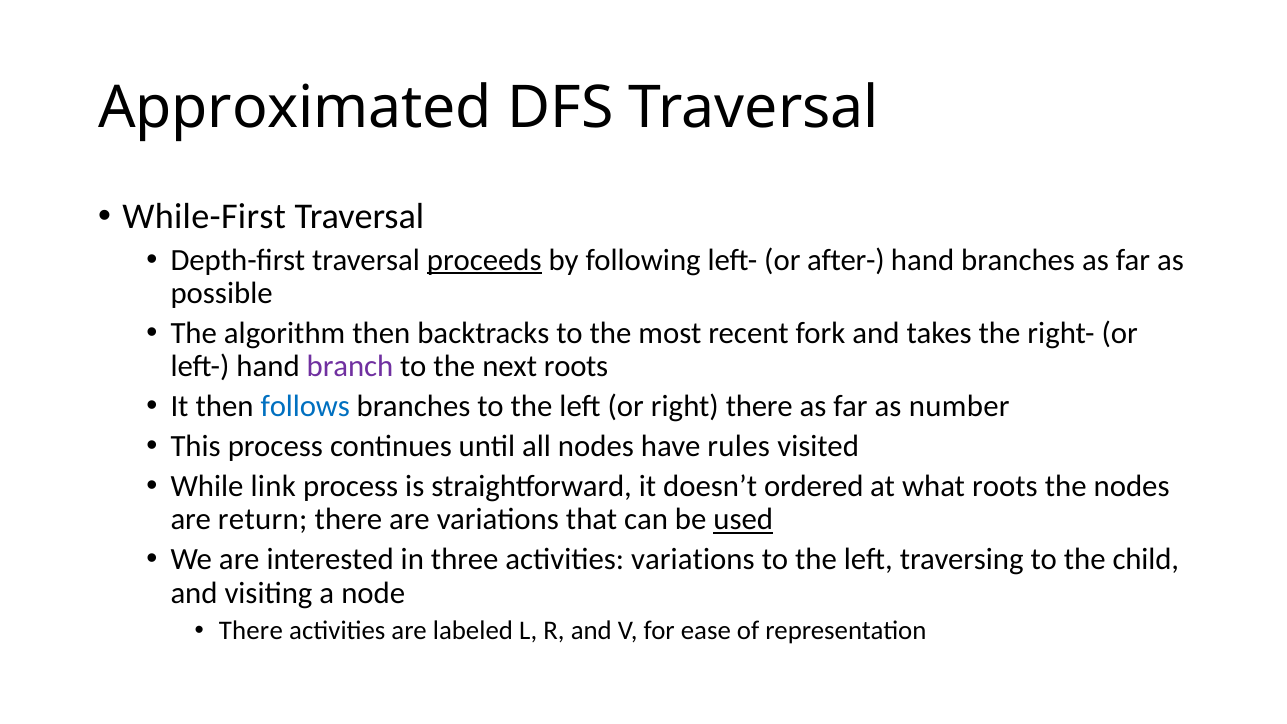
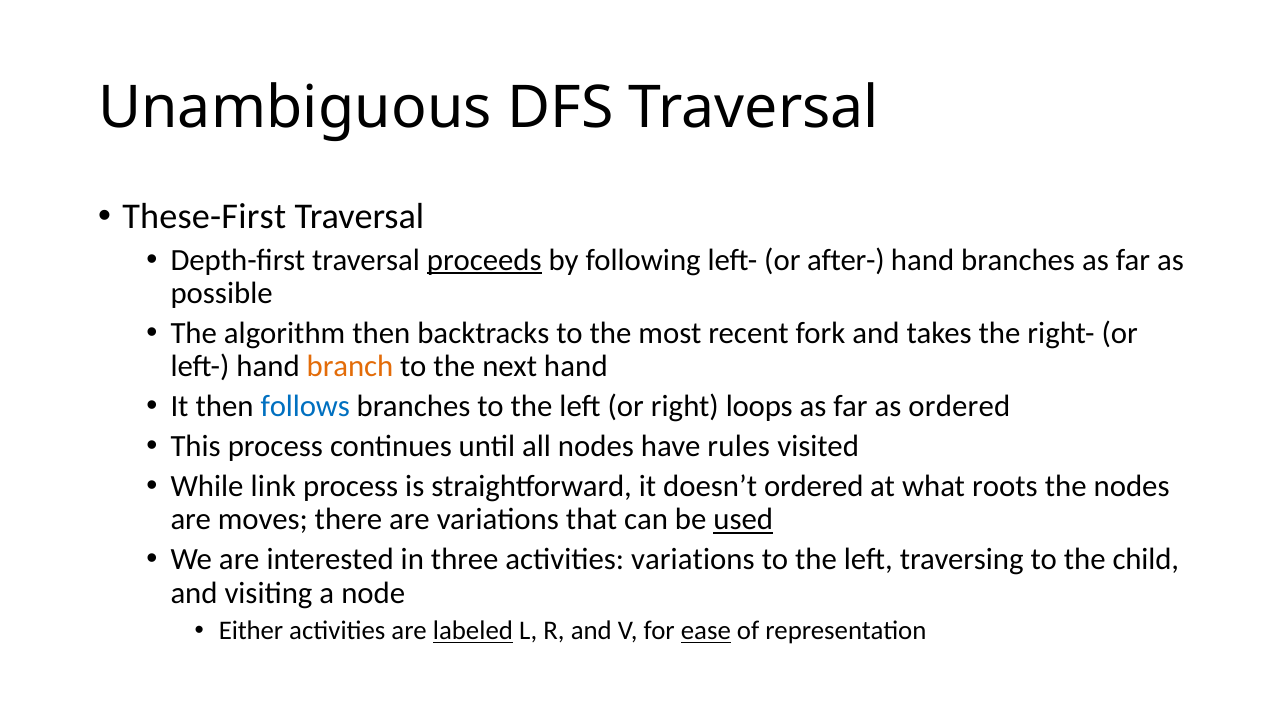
Approximated: Approximated -> Unambiguous
While-First: While-First -> These-First
branch colour: purple -> orange
next roots: roots -> hand
right there: there -> loops
as number: number -> ordered
return: return -> moves
There at (251, 631): There -> Either
labeled underline: none -> present
ease underline: none -> present
